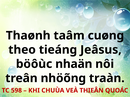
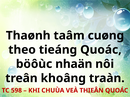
tieáng Jeâsus: Jeâsus -> Quoác
nhöõng: nhöõng -> khoâng
